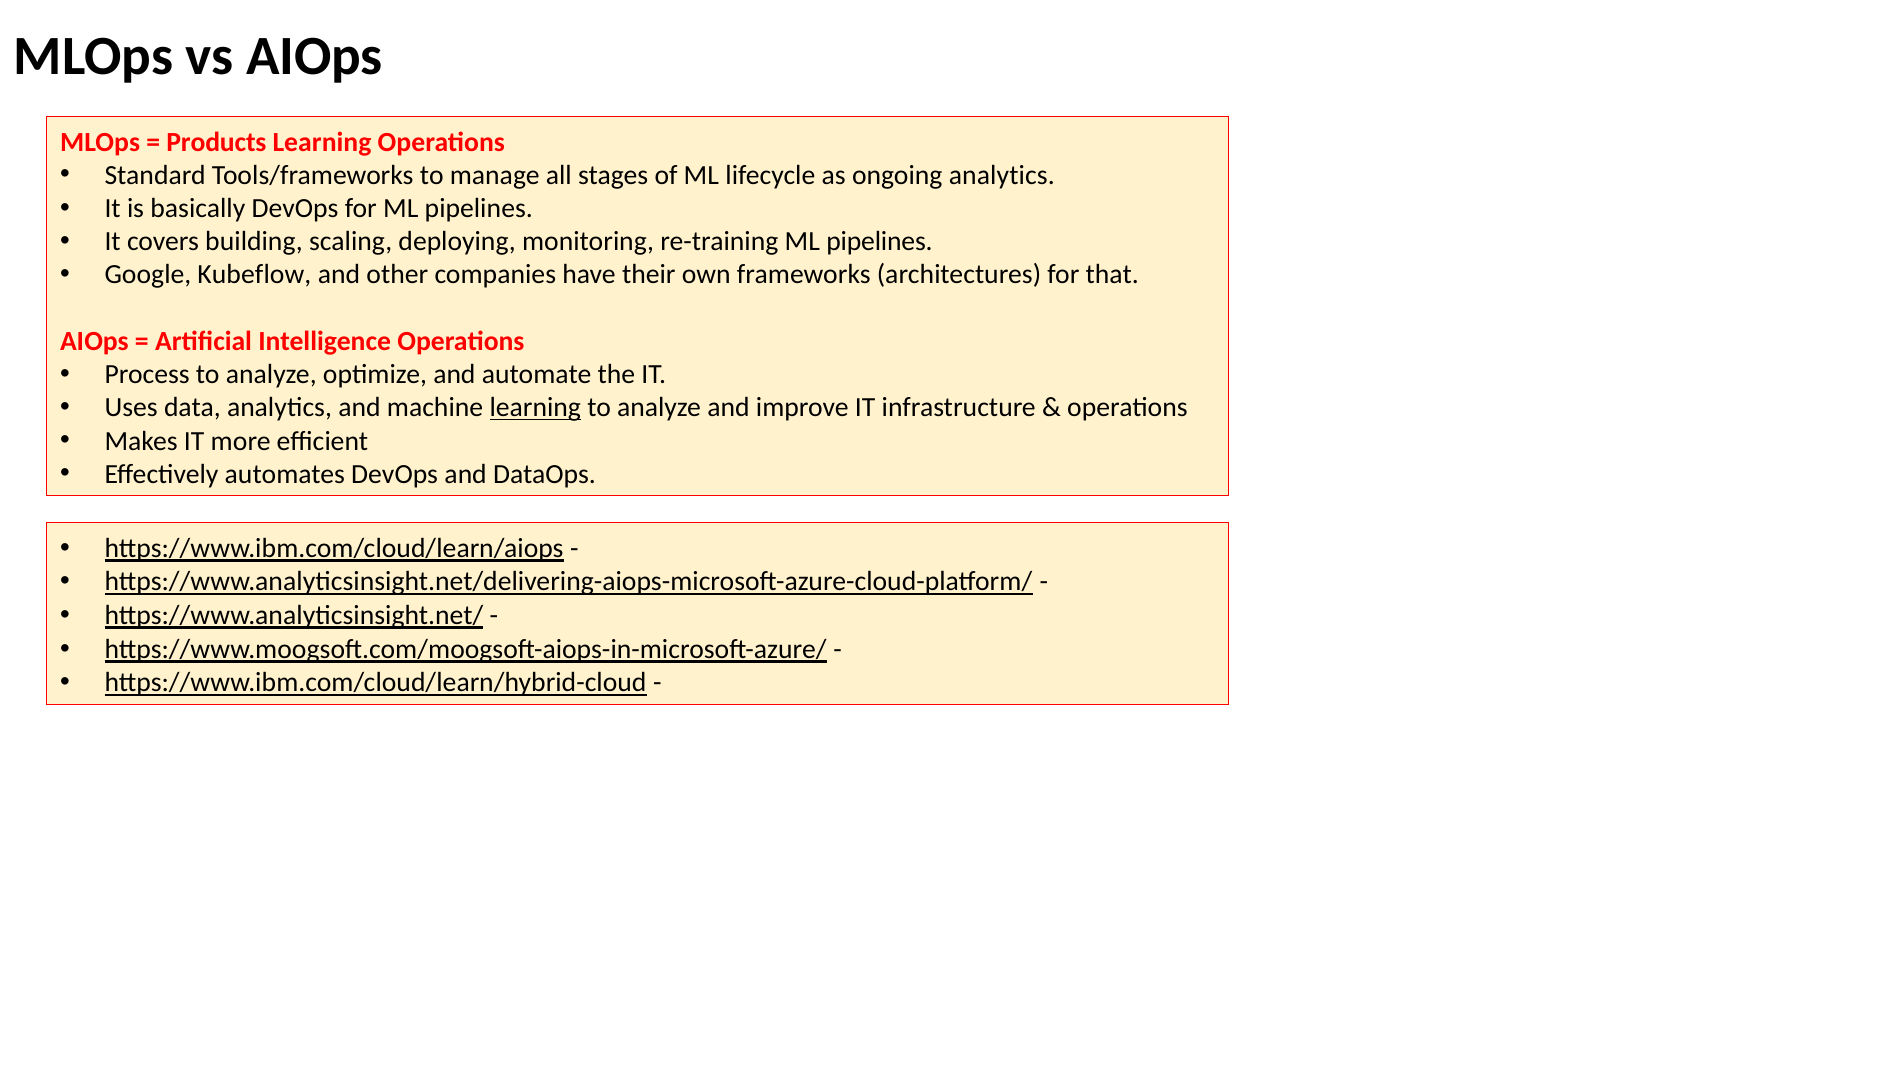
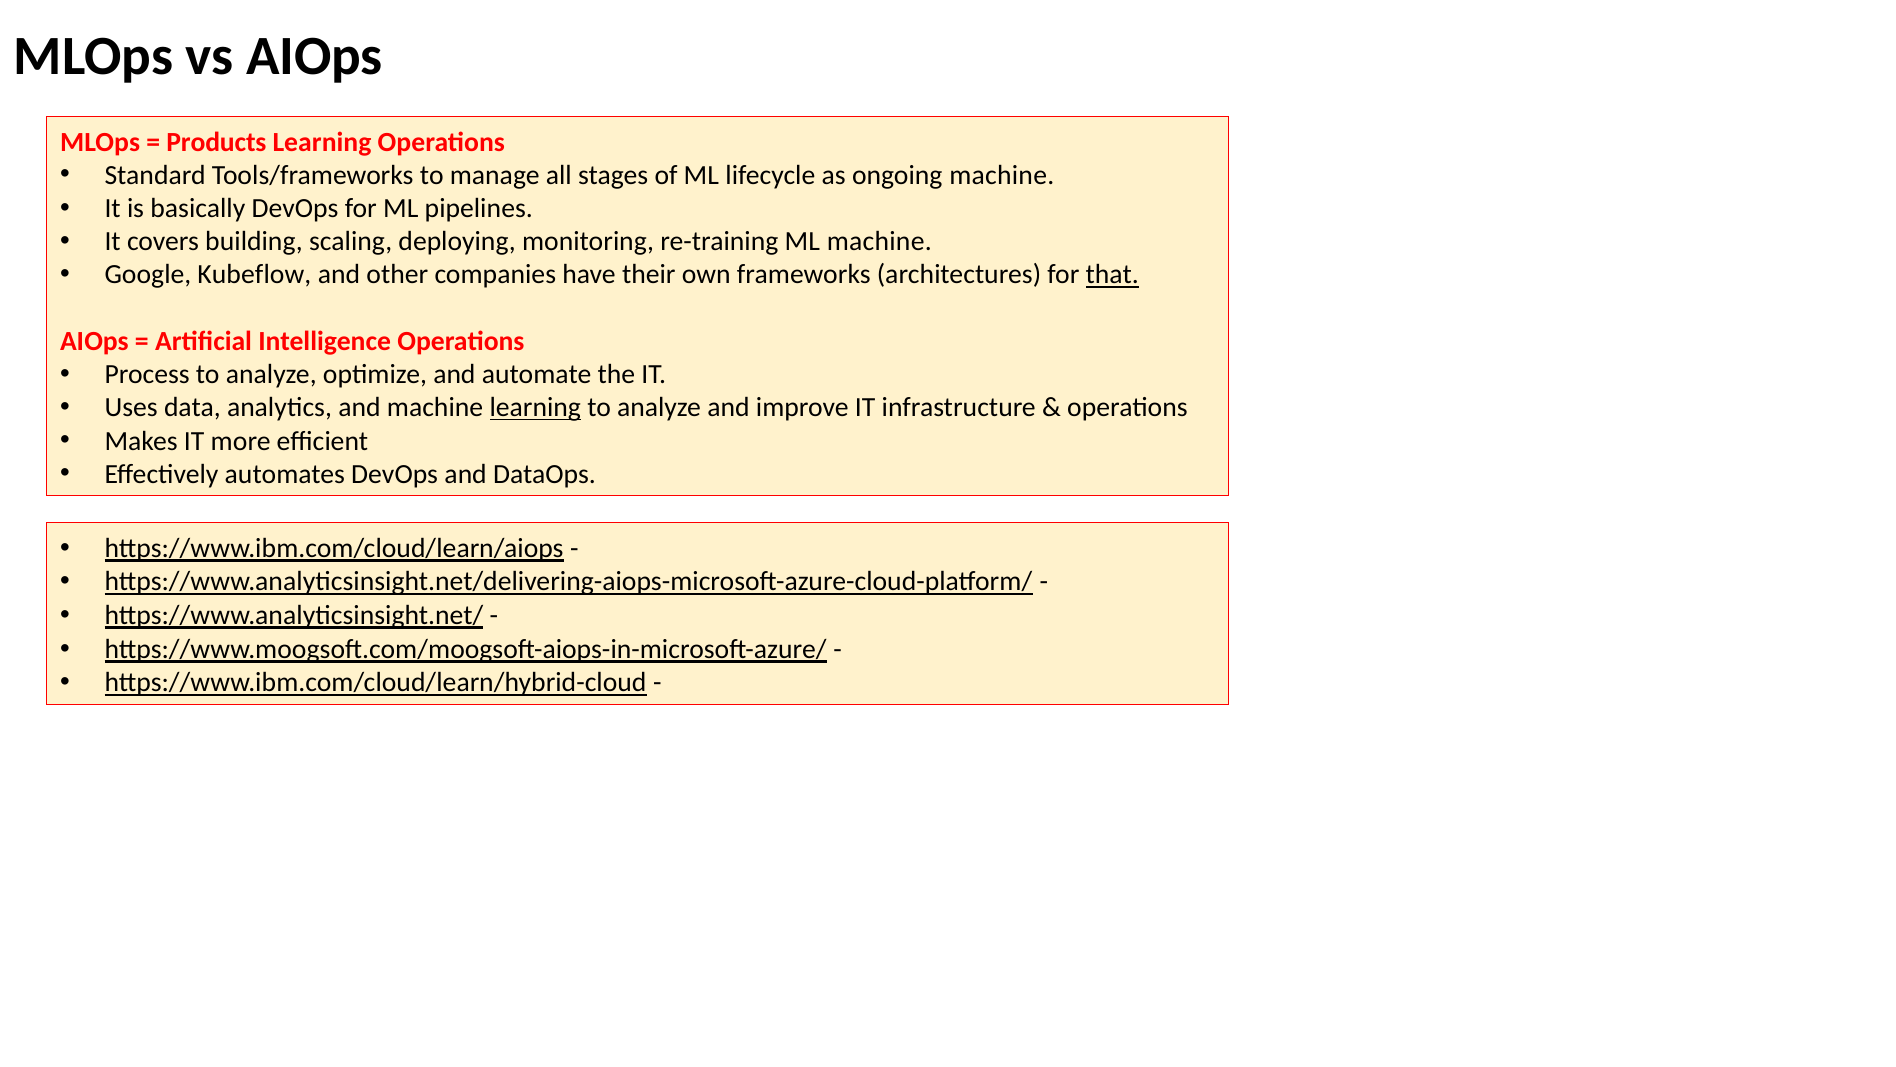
ongoing analytics: analytics -> machine
re-training ML pipelines: pipelines -> machine
that underline: none -> present
